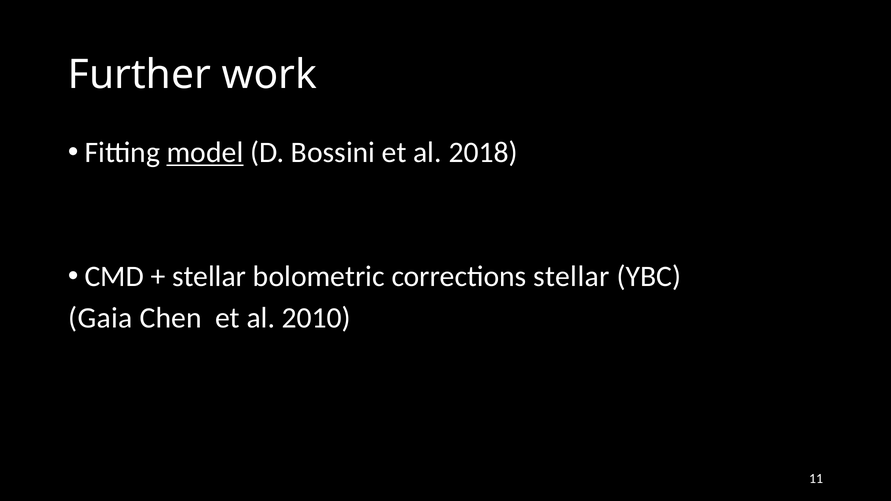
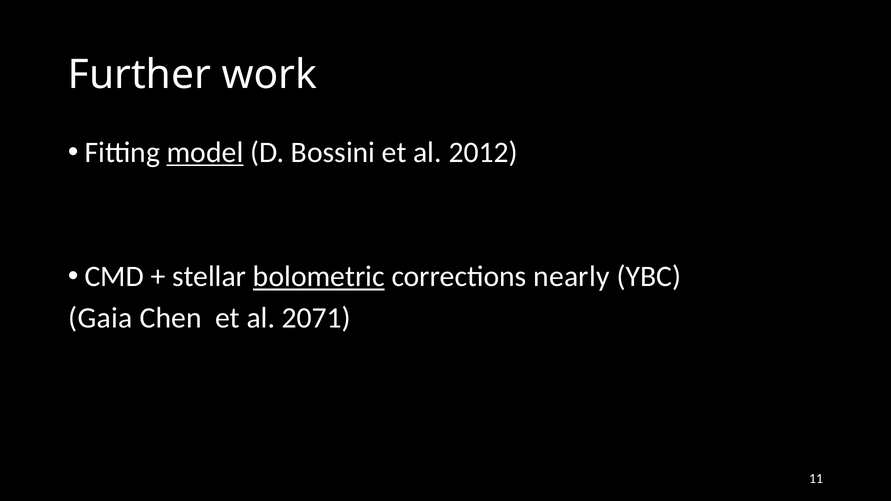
2018: 2018 -> 2012
bolometric underline: none -> present
corrections stellar: stellar -> nearly
2010: 2010 -> 2071
